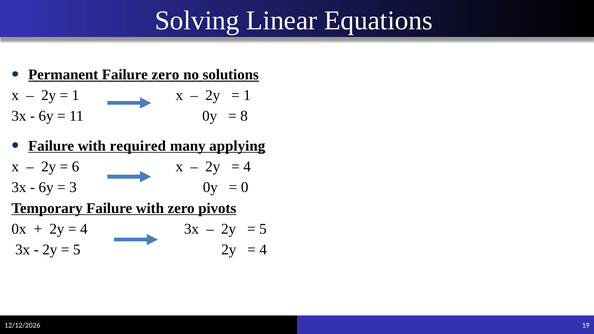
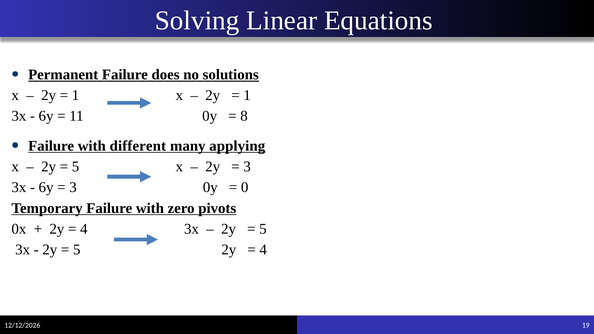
Failure zero: zero -> does
required: required -> different
6 at (75, 167): 6 -> 5
4 at (247, 167): 4 -> 3
